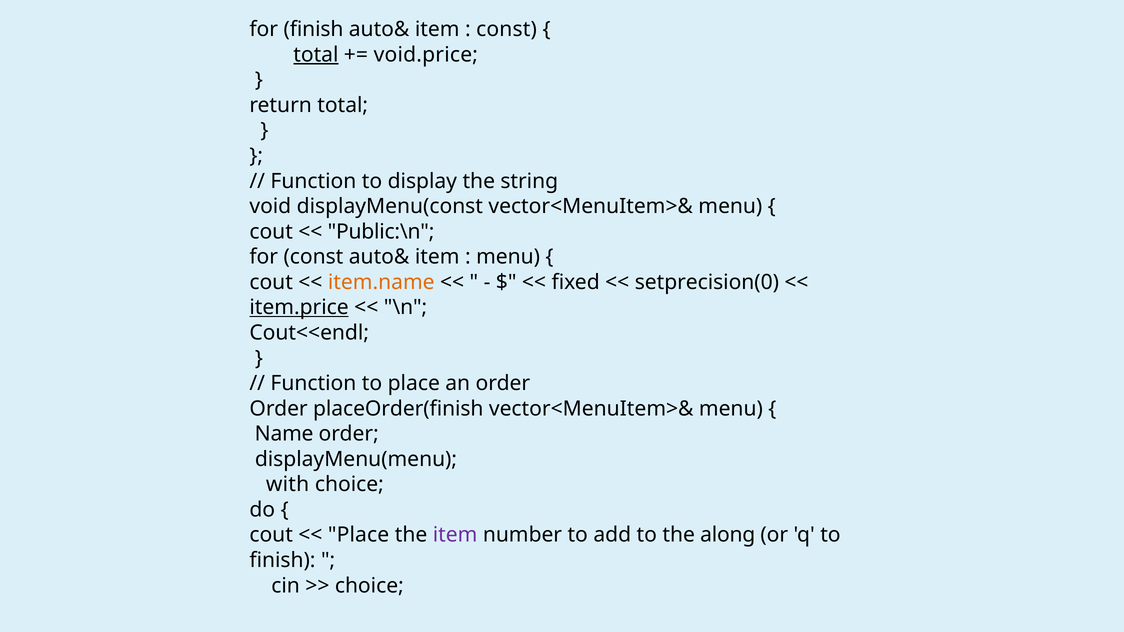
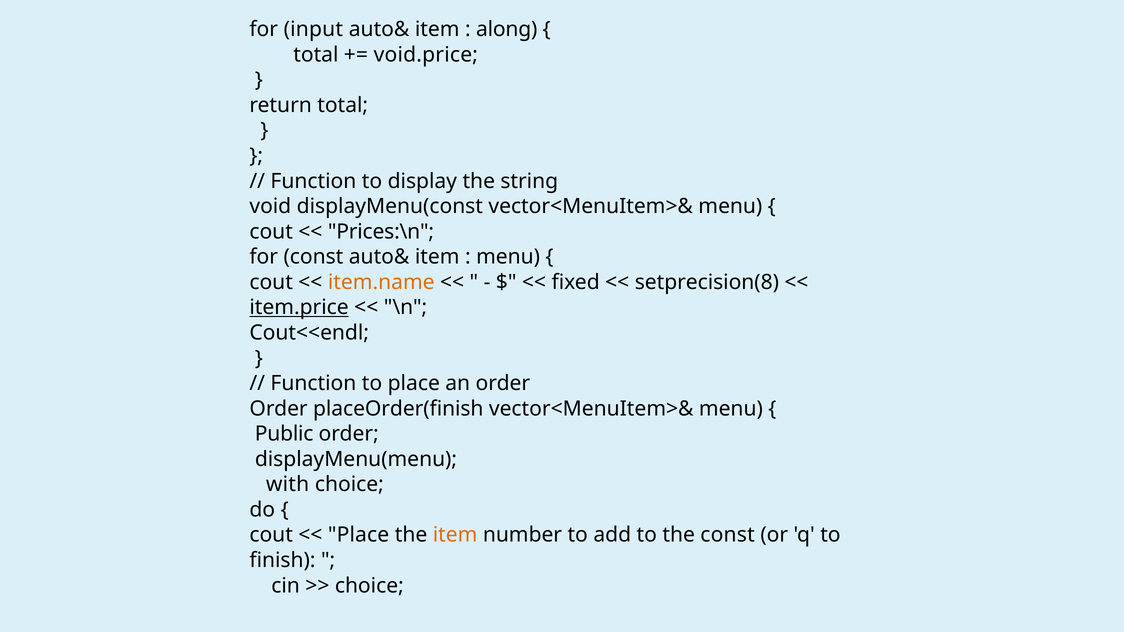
for finish: finish -> input
const at (507, 29): const -> along
total at (316, 55) underline: present -> none
Public:\n: Public:\n -> Prices:\n
setprecision(0: setprecision(0 -> setprecision(8
Name: Name -> Public
item at (455, 535) colour: purple -> orange
the along: along -> const
